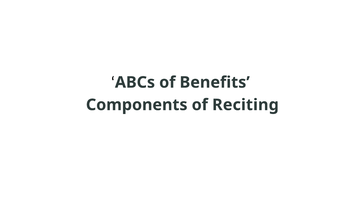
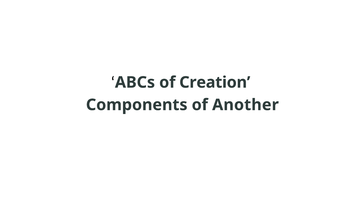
Benefits: Benefits -> Creation
Reciting: Reciting -> Another
